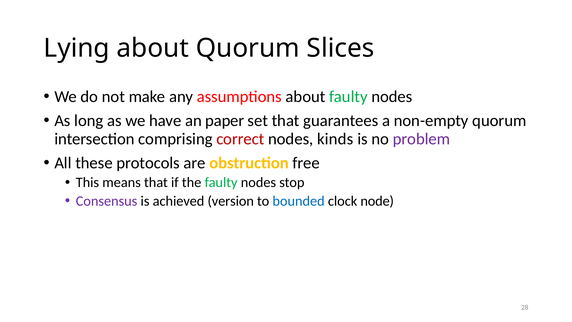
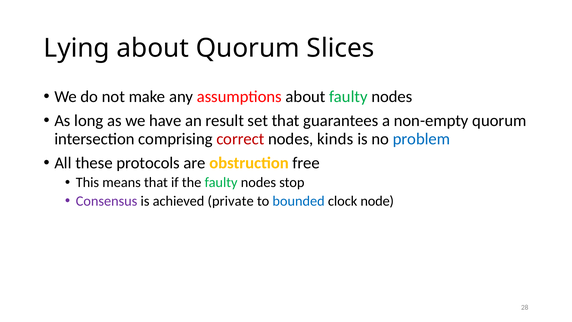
paper: paper -> result
problem colour: purple -> blue
version: version -> private
